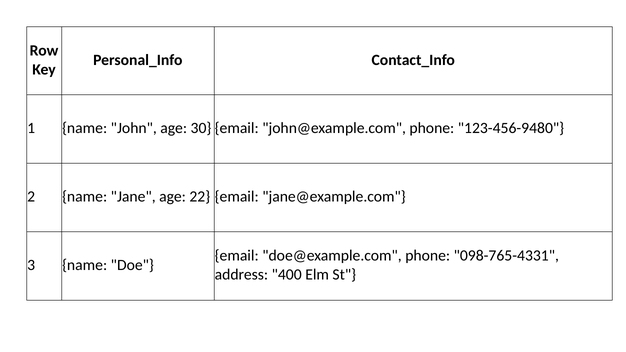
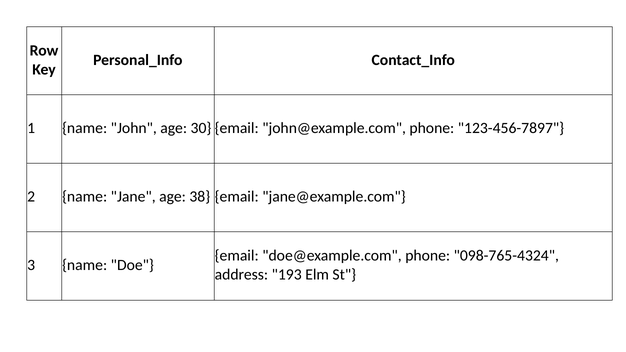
123-456-9480: 123-456-9480 -> 123-456-7897
22: 22 -> 38
098-765-4331: 098-765-4331 -> 098-765-4324
400: 400 -> 193
